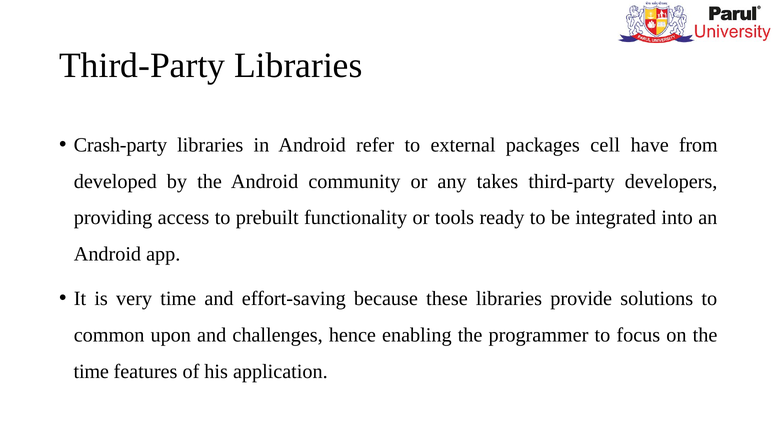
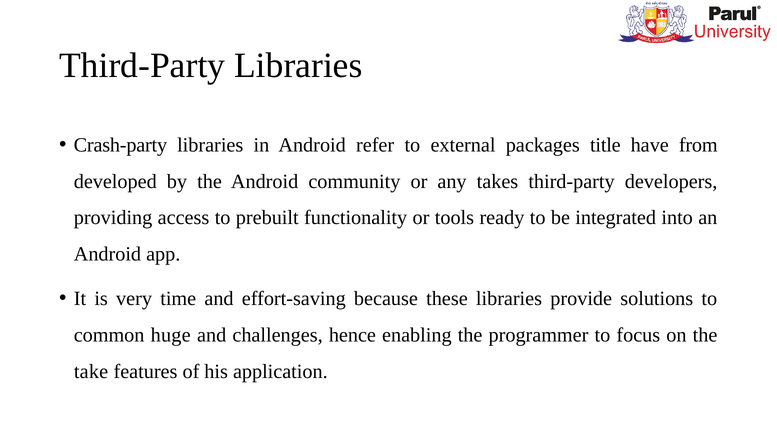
cell: cell -> title
upon: upon -> huge
time at (91, 372): time -> take
